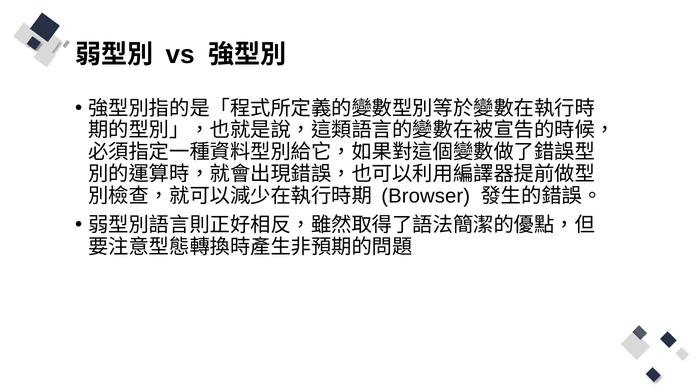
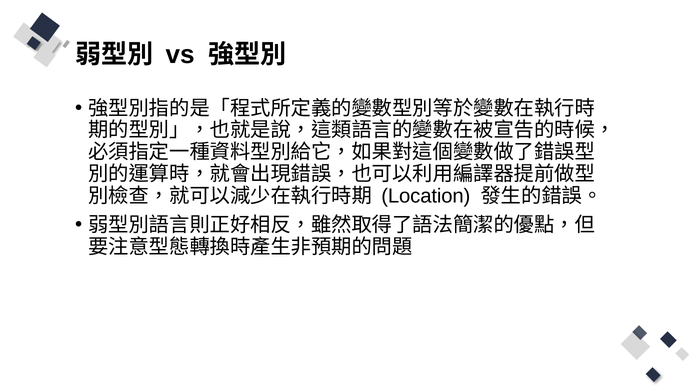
Browser: Browser -> Location
